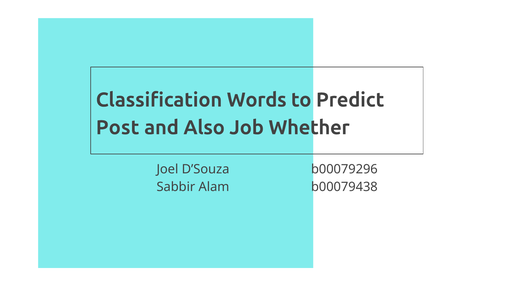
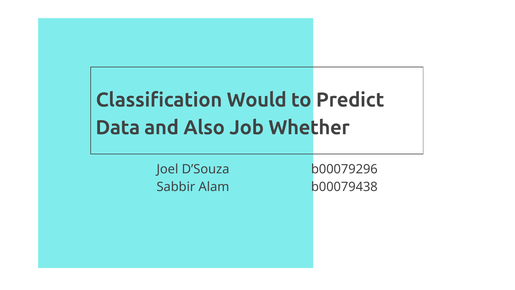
Words: Words -> Would
Post: Post -> Data
